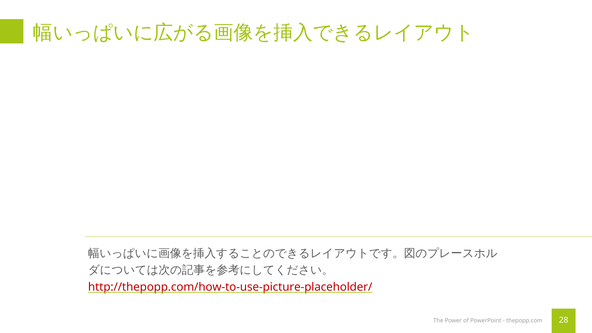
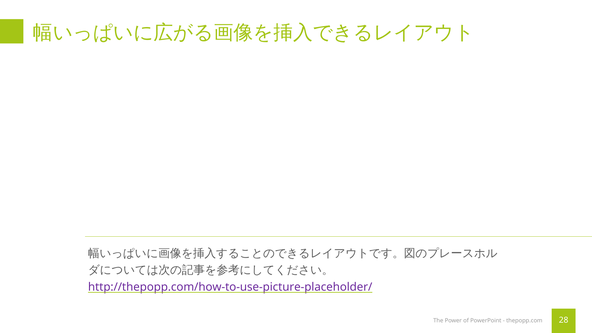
http://thepopp.com/how-to-use-picture-placeholder/ colour: red -> purple
